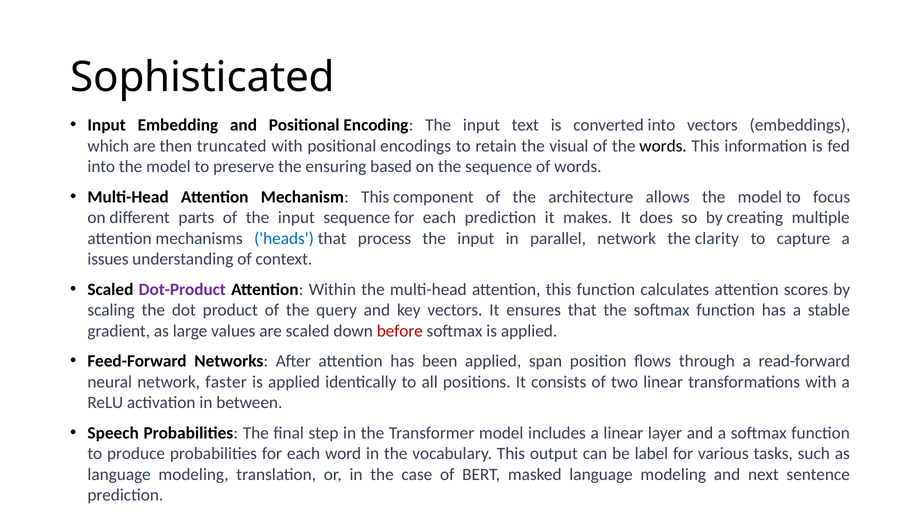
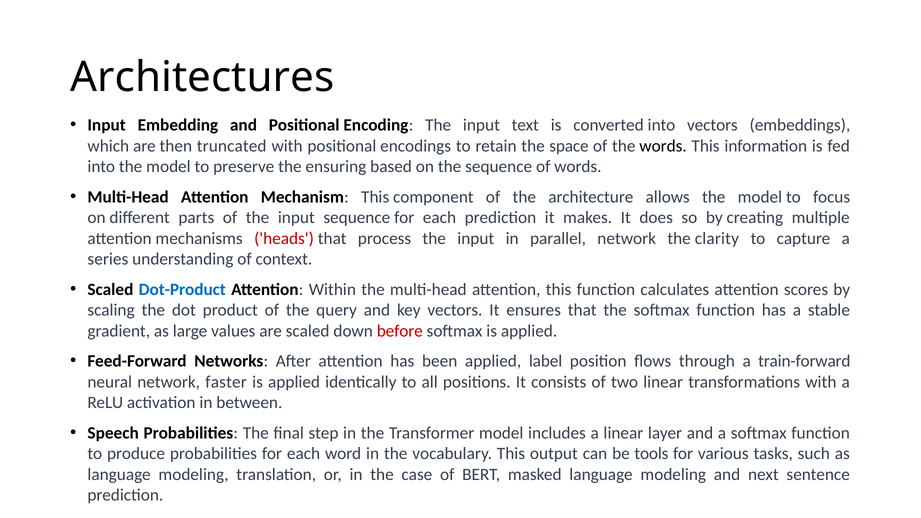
Sophisticated: Sophisticated -> Architectures
visual: visual -> space
heads colour: blue -> red
issues: issues -> series
Dot-Product colour: purple -> blue
span: span -> label
read-forward: read-forward -> train-forward
label: label -> tools
